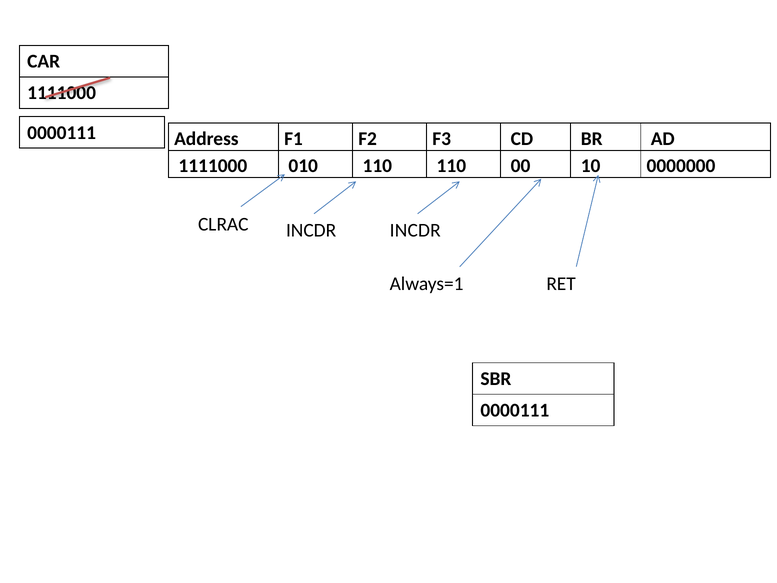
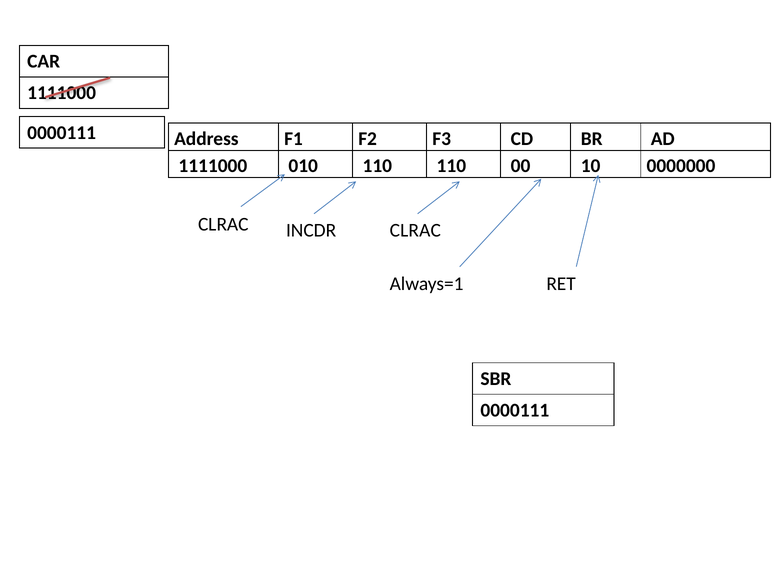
INCDR INCDR: INCDR -> CLRAC
